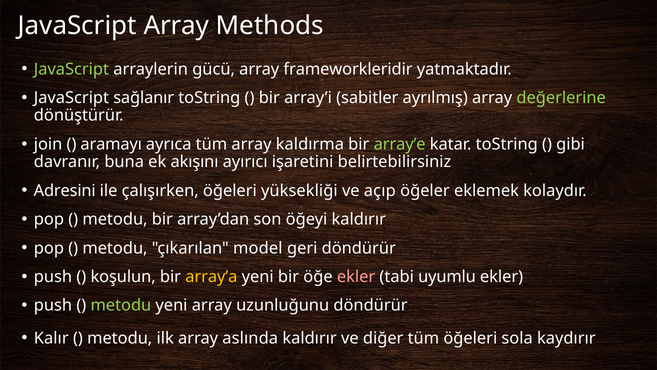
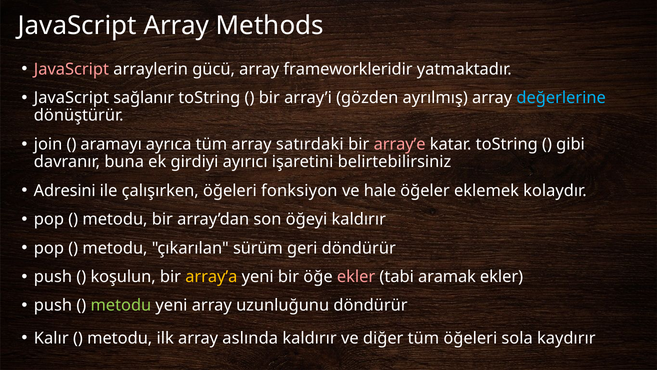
JavaScript at (71, 69) colour: light green -> pink
sabitler: sabitler -> gözden
değerlerine colour: light green -> light blue
kaldırma: kaldırma -> satırdaki
array’e colour: light green -> pink
akışını: akışını -> girdiyi
yüksekliği: yüksekliği -> fonksiyon
açıp: açıp -> hale
model: model -> sürüm
uyumlu: uyumlu -> aramak
